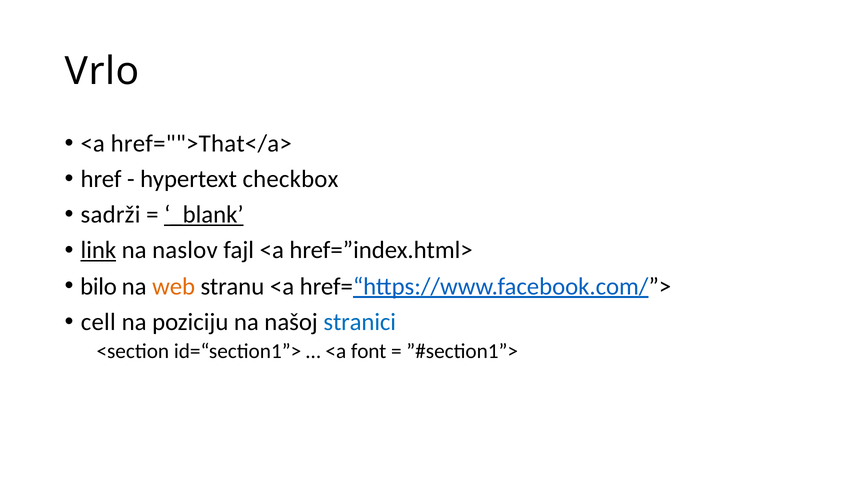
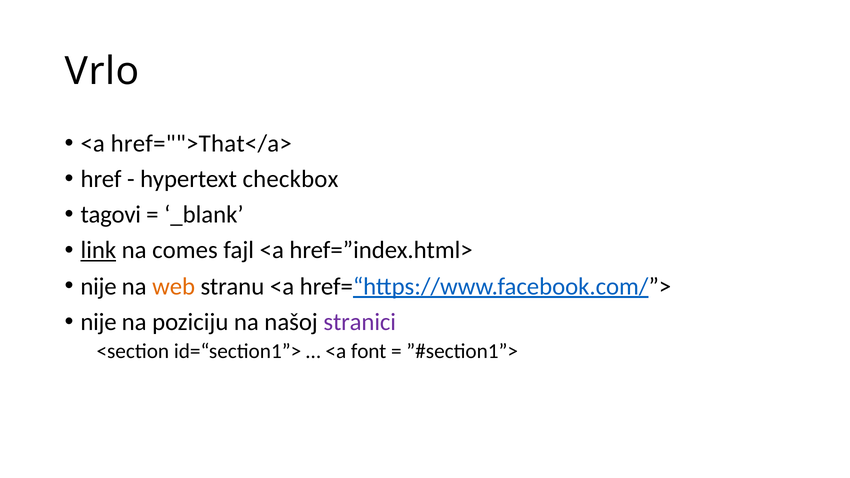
sadrži: sadrži -> tagovi
_blank underline: present -> none
naslov: naslov -> comes
bilo at (99, 286): bilo -> nije
cell at (98, 322): cell -> nije
stranici colour: blue -> purple
